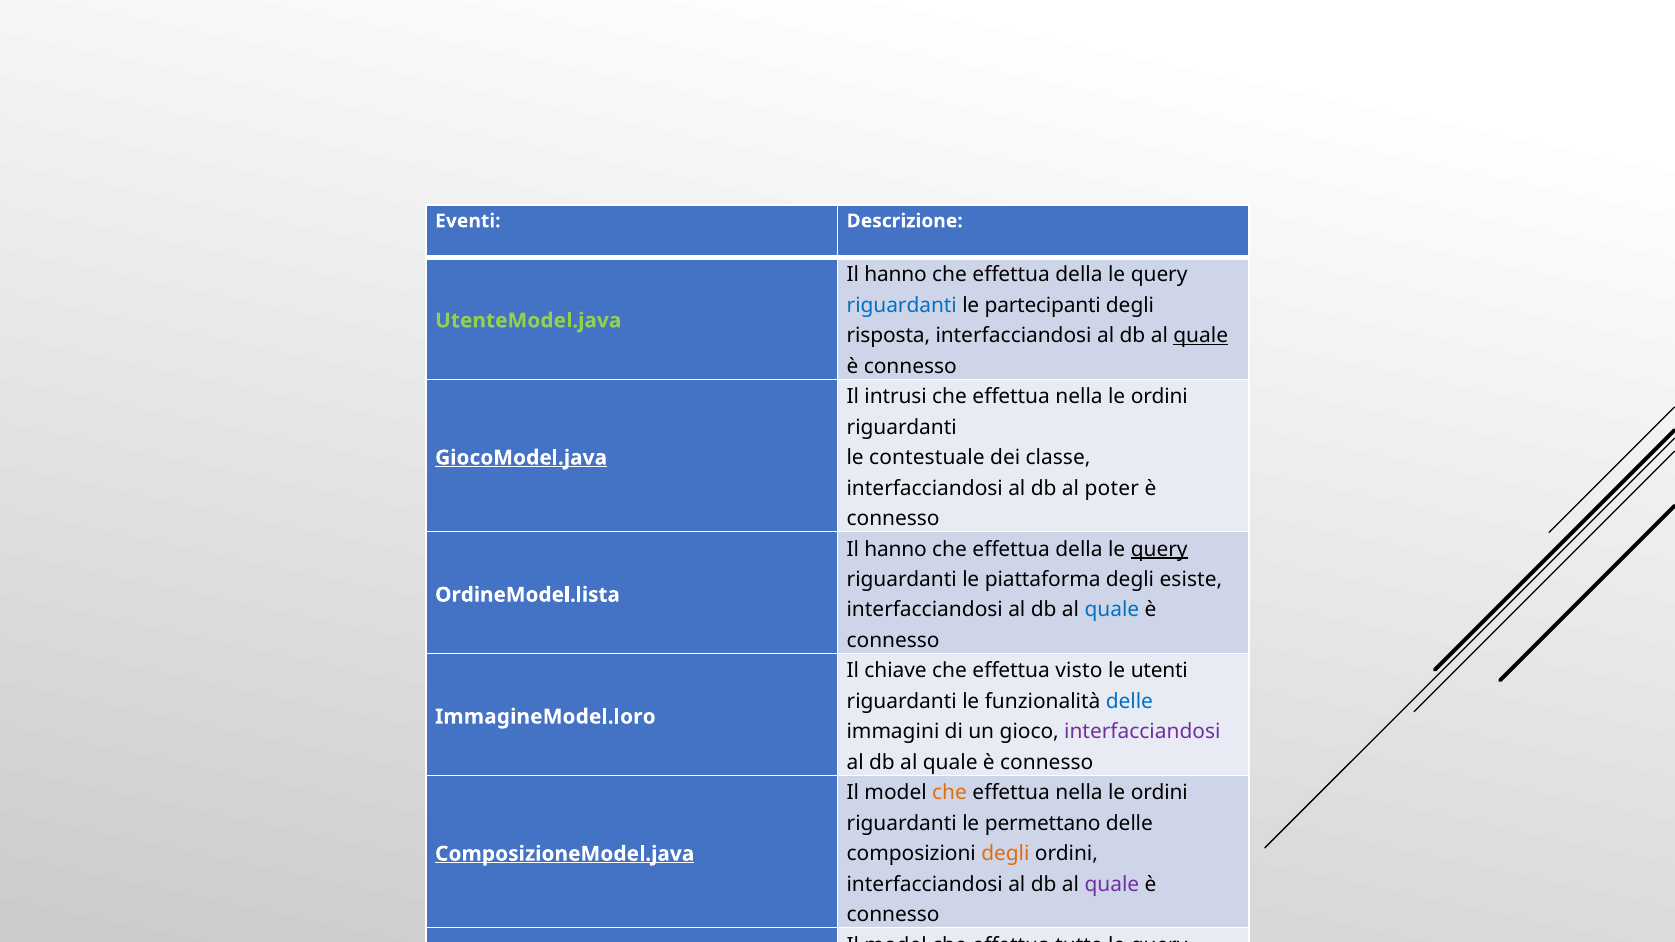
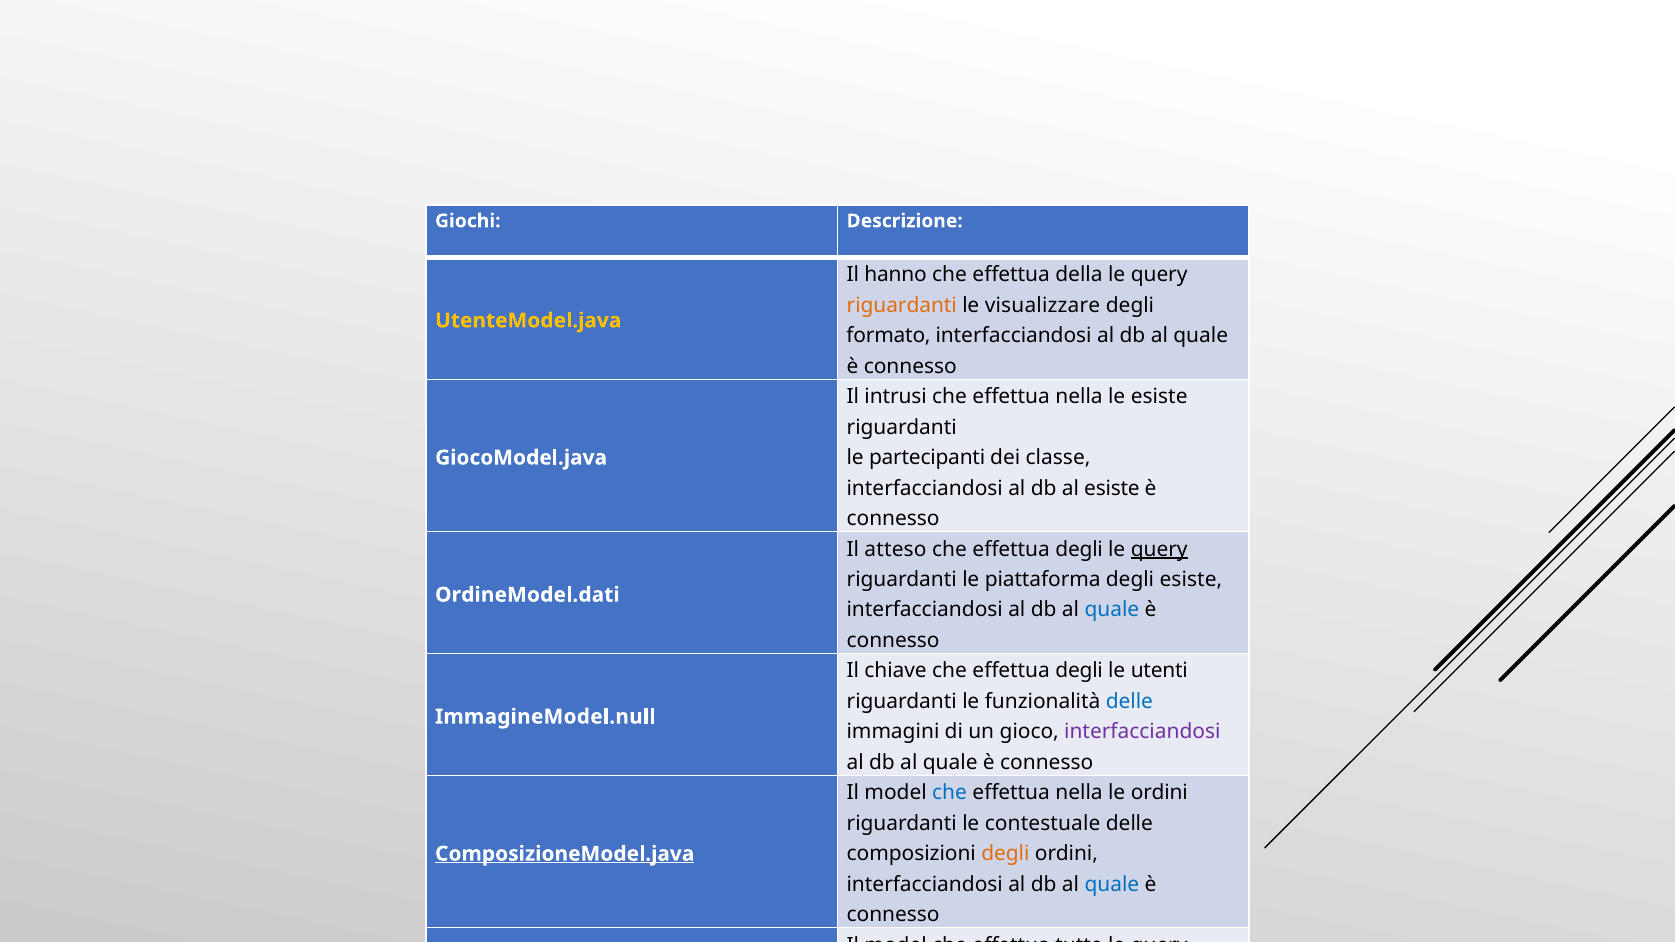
Eventi: Eventi -> Giochi
riguardanti at (902, 305) colour: blue -> orange
partecipanti: partecipanti -> visualizzare
UtenteModel.java colour: light green -> yellow
risposta: risposta -> formato
quale at (1201, 336) underline: present -> none
ordini at (1159, 397): ordini -> esiste
contestuale: contestuale -> partecipanti
GiocoModel.java underline: present -> none
al poter: poter -> esiste
hanno at (896, 549): hanno -> atteso
della at (1079, 549): della -> degli
OrdineModel.lista: OrdineModel.lista -> OrdineModel.dati
visto at (1079, 671): visto -> degli
ImmagineModel.loro: ImmagineModel.loro -> ImmagineModel.null
che at (950, 793) colour: orange -> blue
permettano: permettano -> contestuale
quale at (1112, 884) colour: purple -> blue
